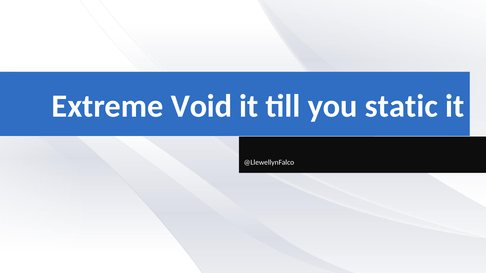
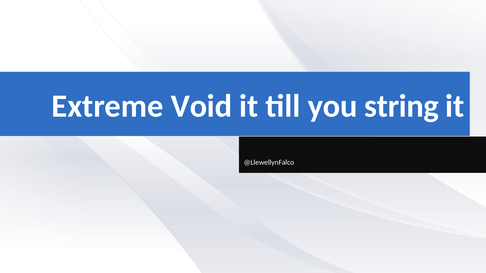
static: static -> string
